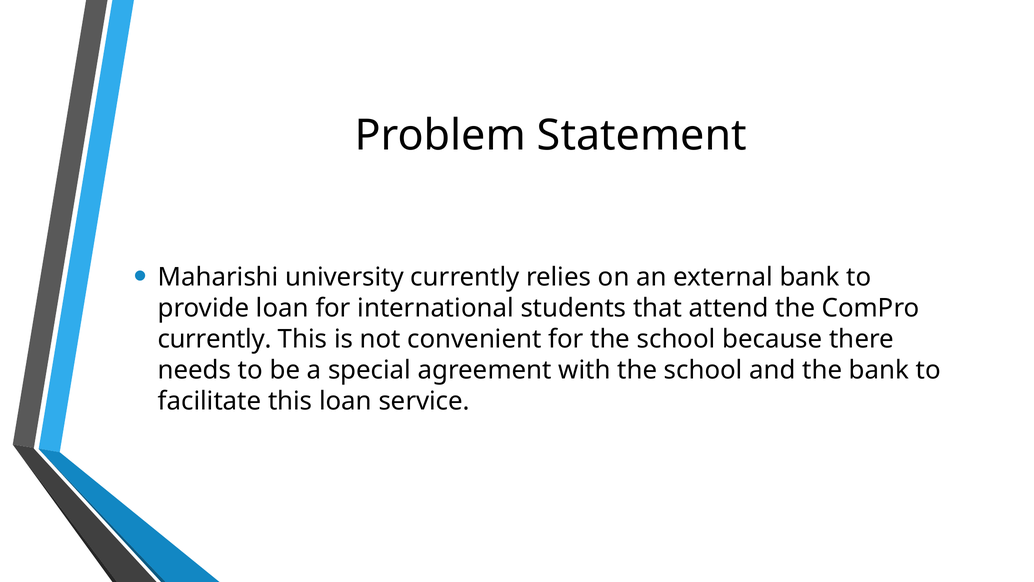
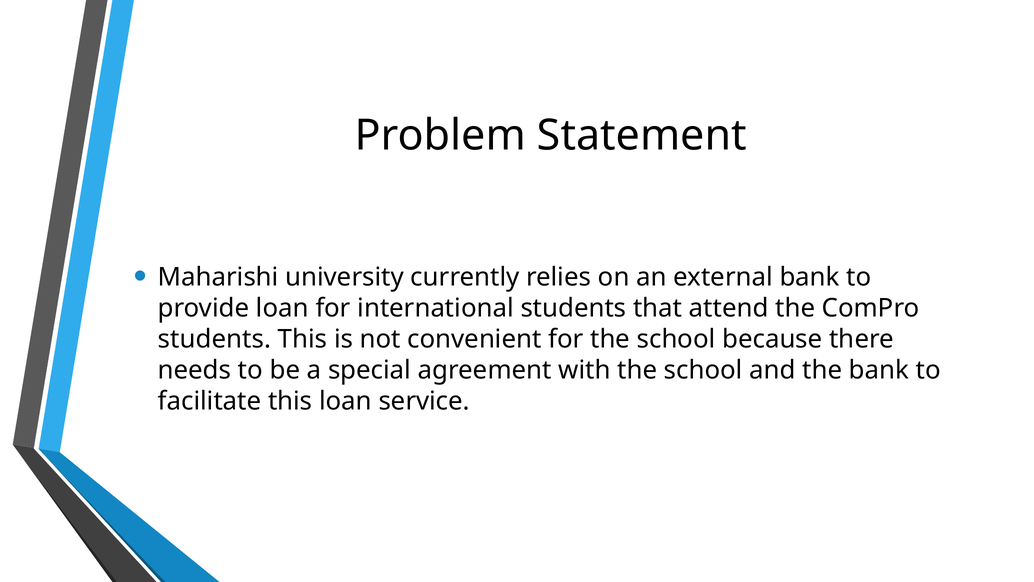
currently at (215, 339): currently -> students
